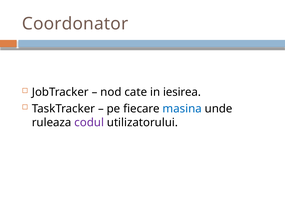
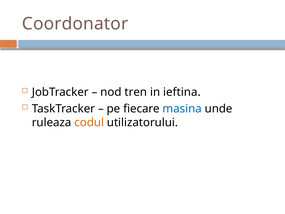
cate: cate -> tren
iesirea: iesirea -> ieftina
codul colour: purple -> orange
